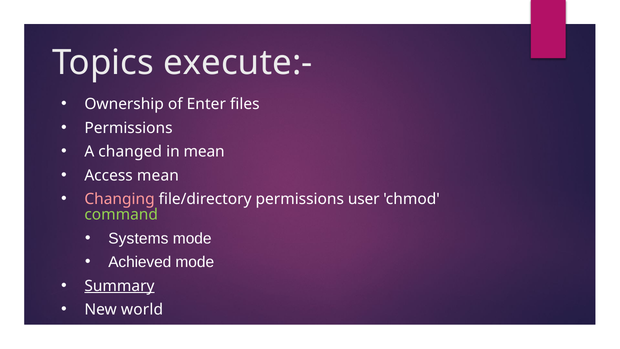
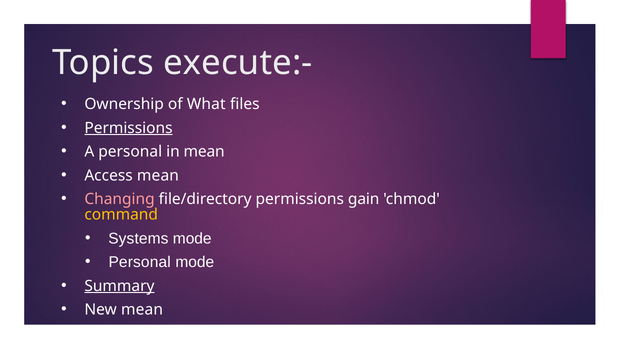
Enter: Enter -> What
Permissions at (128, 128) underline: none -> present
A changed: changed -> personal
user: user -> gain
command colour: light green -> yellow
Achieved at (140, 262): Achieved -> Personal
New world: world -> mean
